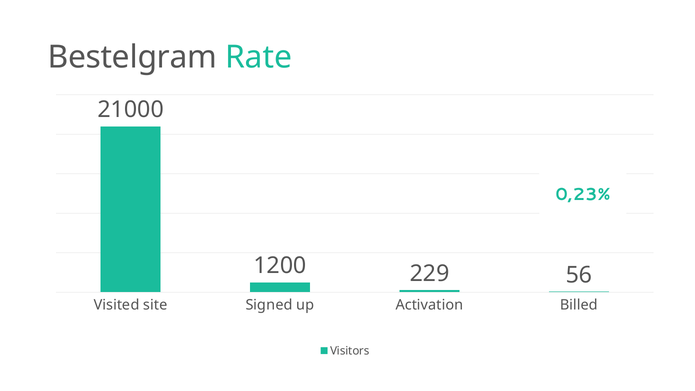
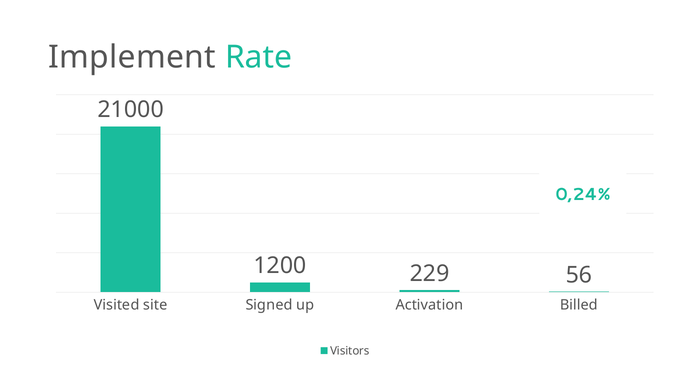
Bestelgram: Bestelgram -> Implement
0,23%: 0,23% -> 0,24%
